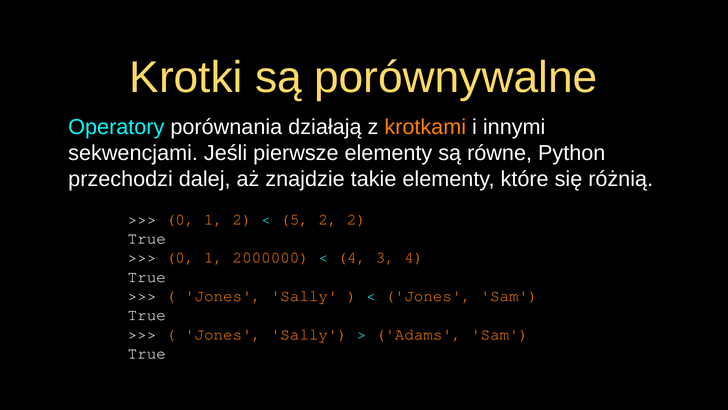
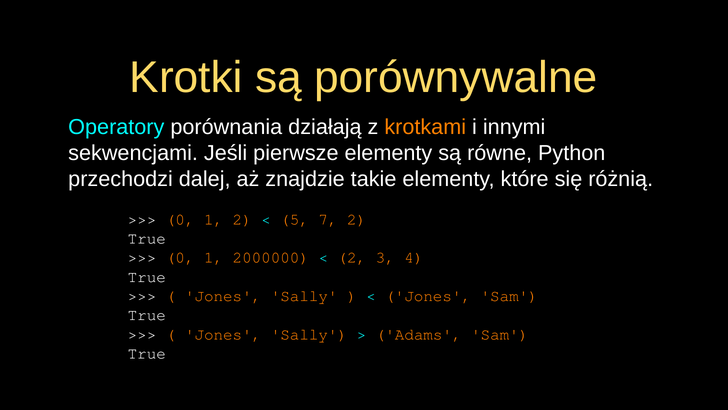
5 2: 2 -> 7
4 at (352, 257): 4 -> 2
